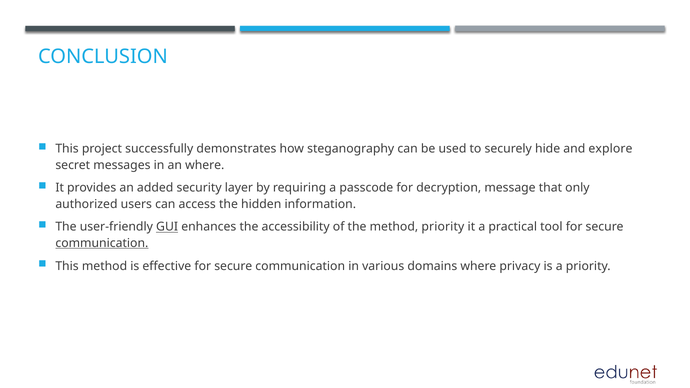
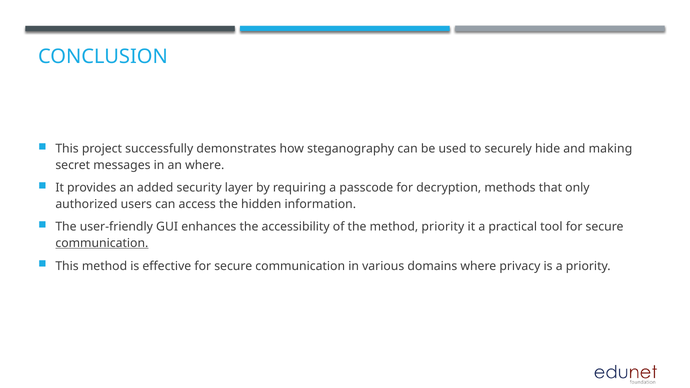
explore: explore -> making
message: message -> methods
GUI underline: present -> none
